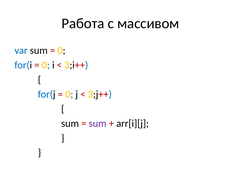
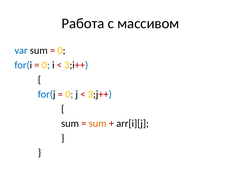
sum at (98, 123) colour: purple -> orange
